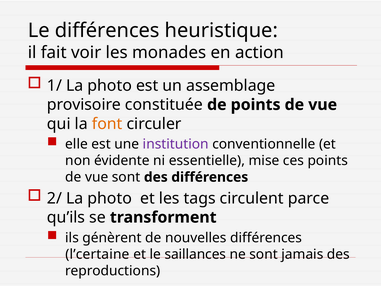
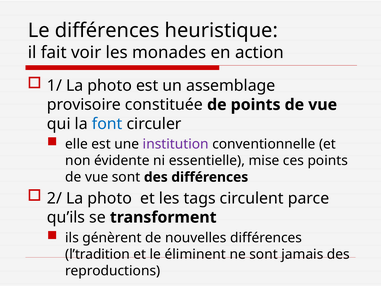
font colour: orange -> blue
l’certaine: l’certaine -> l’tradition
saillances: saillances -> éliminent
